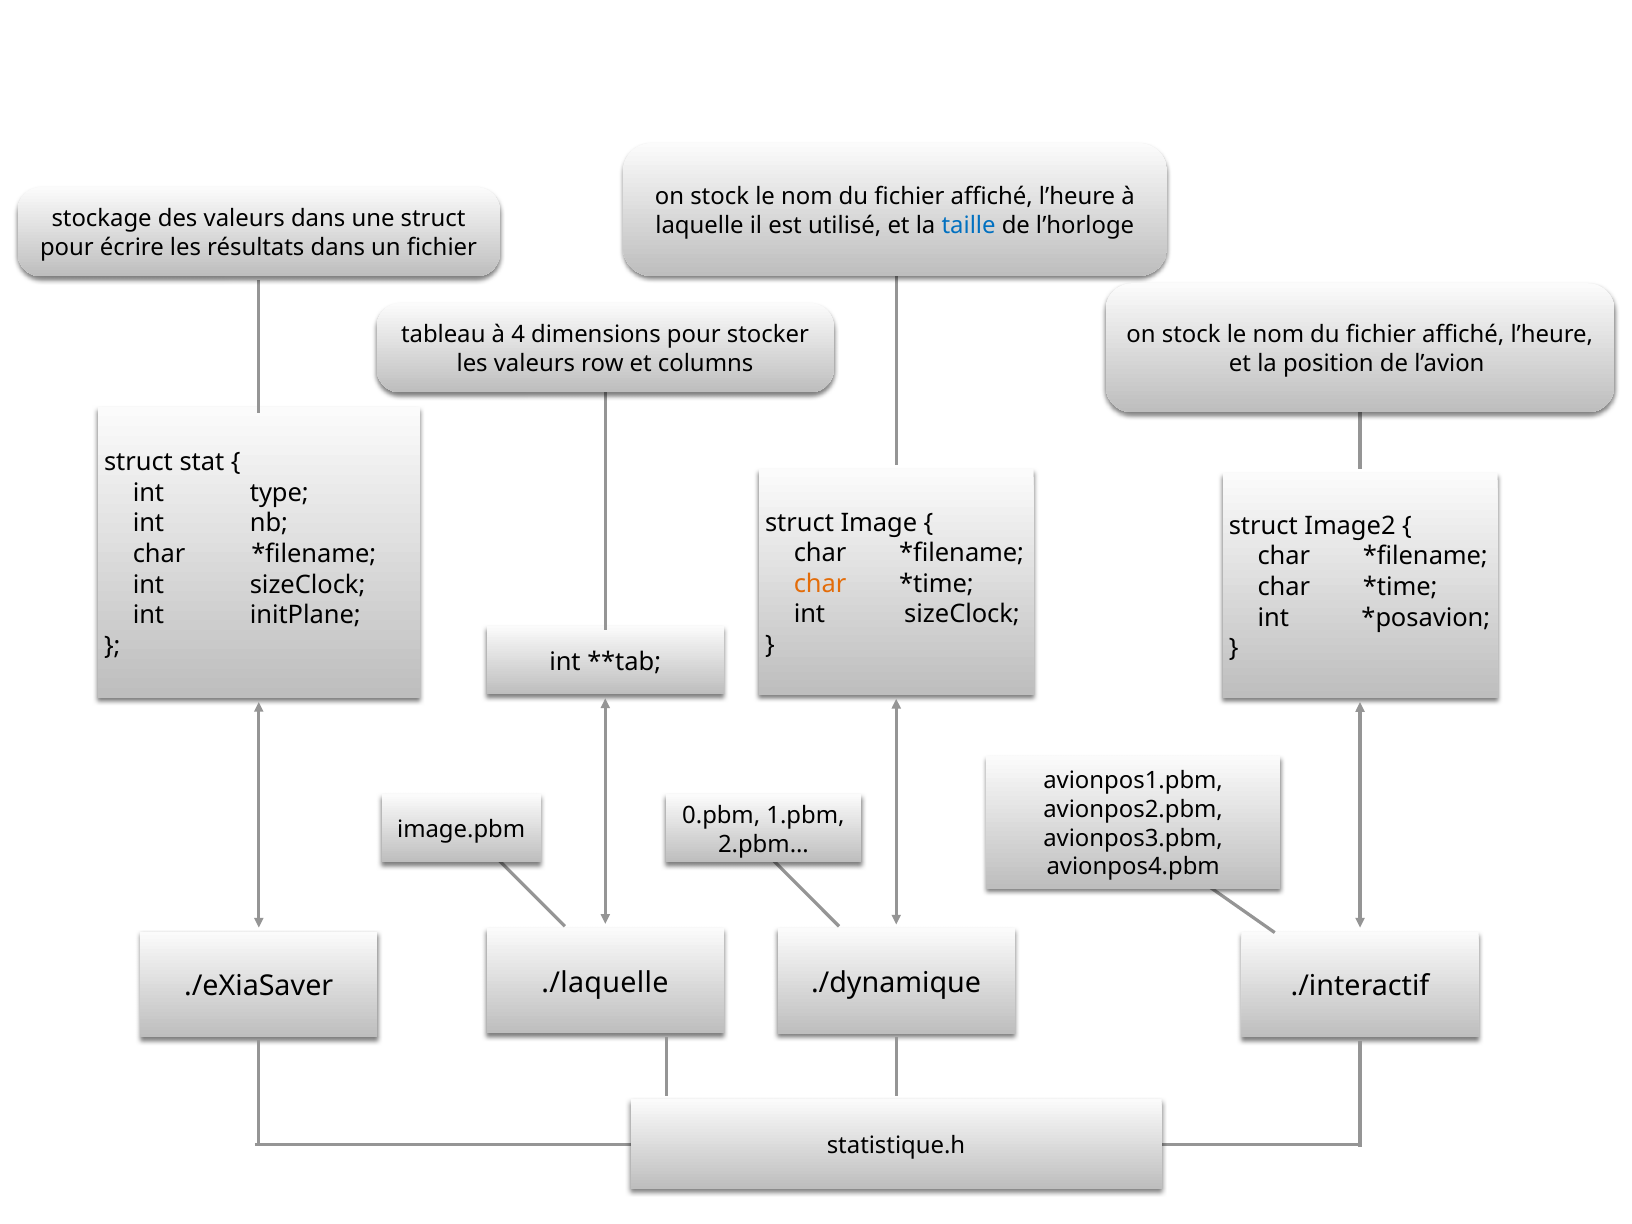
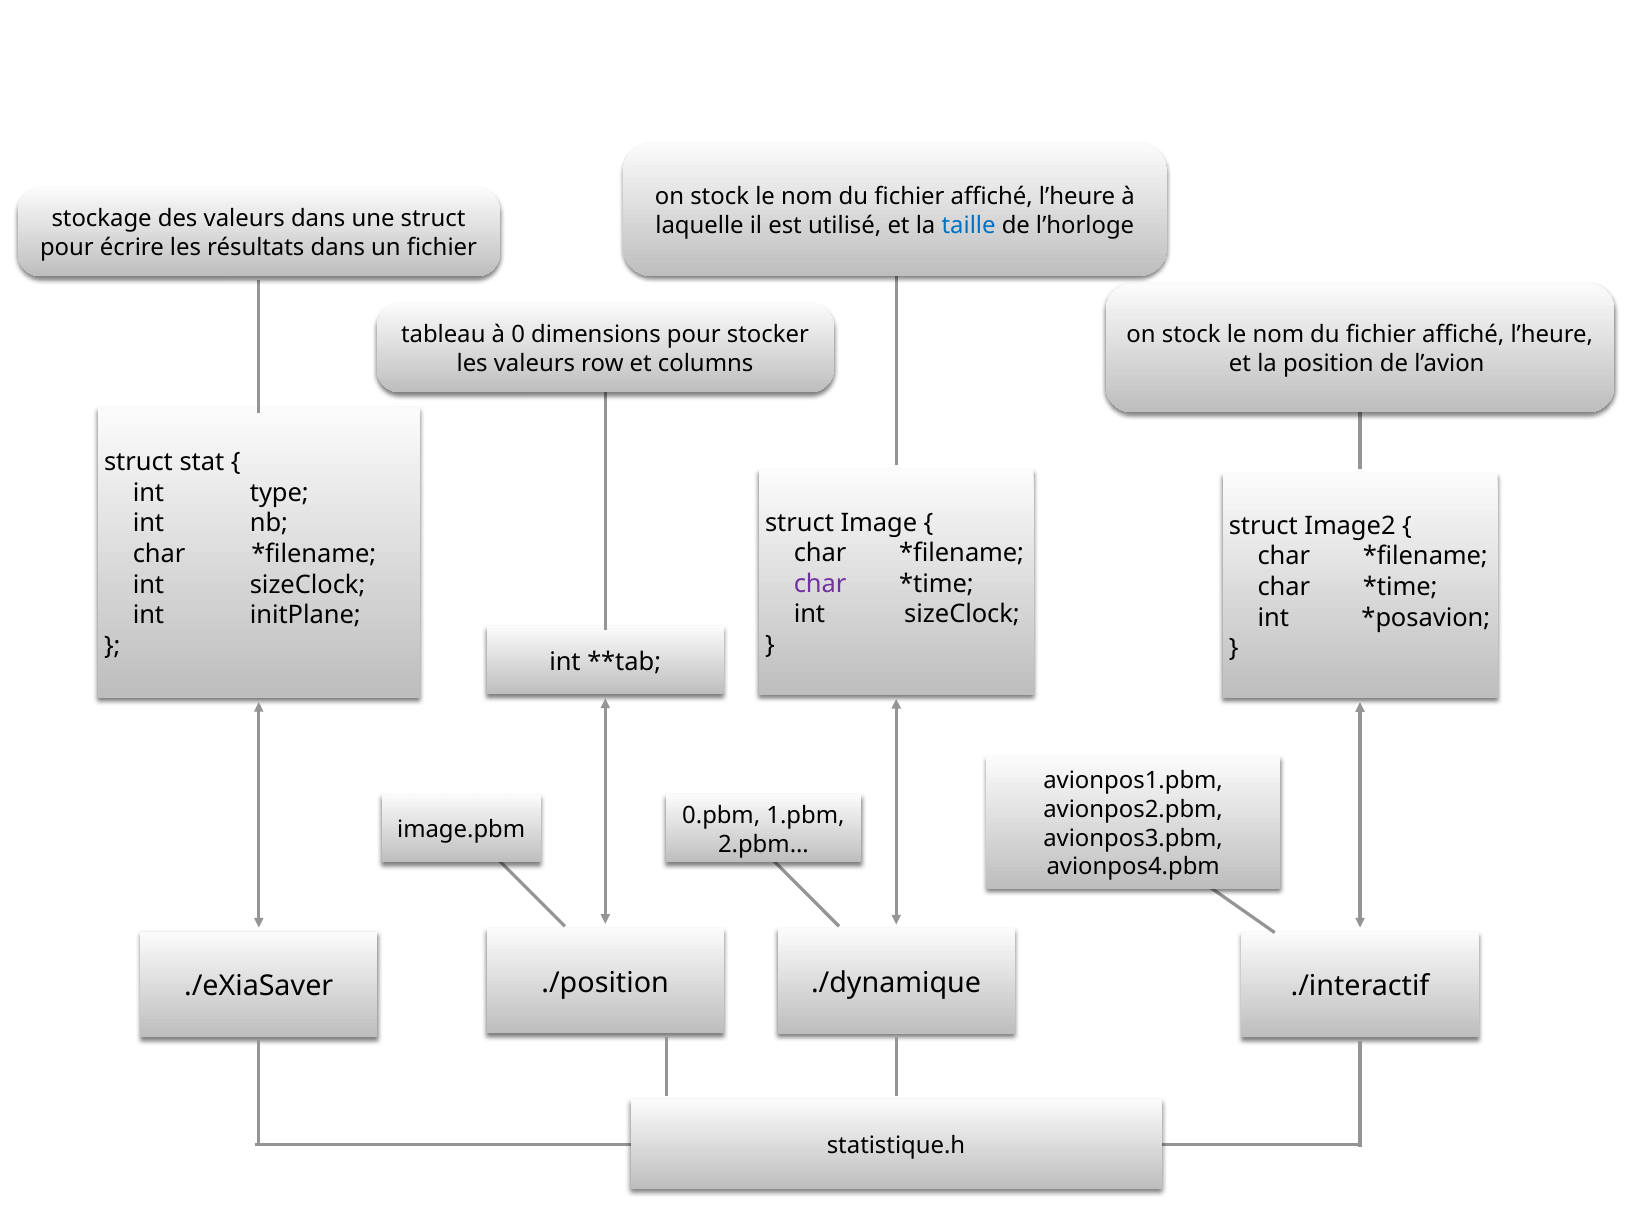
4: 4 -> 0
char at (820, 584) colour: orange -> purple
./laquelle: ./laquelle -> ./position
